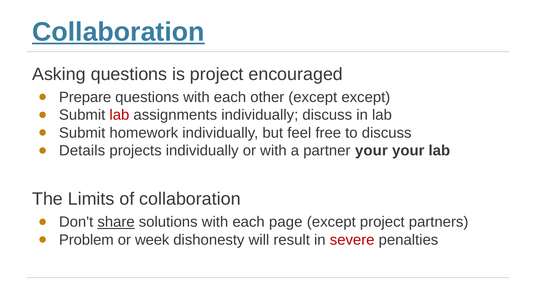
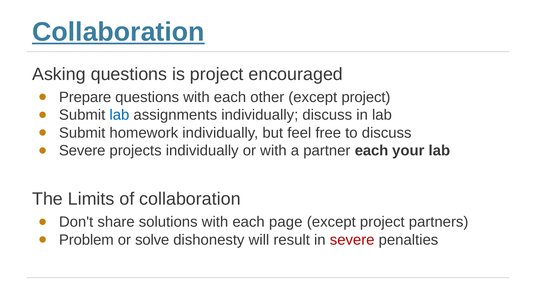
other except except: except -> project
lab at (119, 115) colour: red -> blue
Details at (82, 151): Details -> Severe
partner your: your -> each
share underline: present -> none
week: week -> solve
